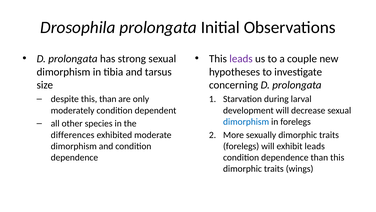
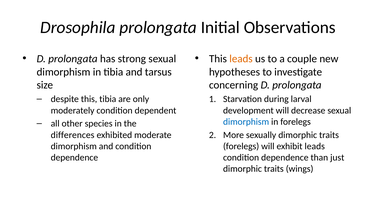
leads at (241, 59) colour: purple -> orange
this than: than -> tibia
than this: this -> just
